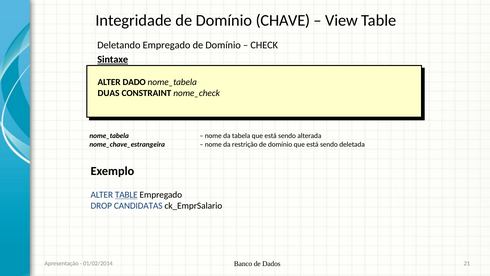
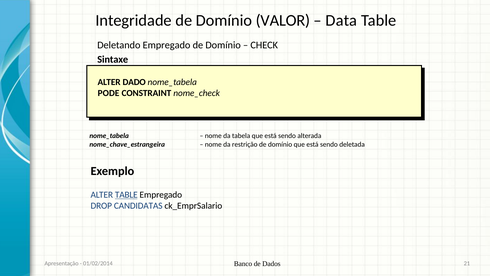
CHAVE: CHAVE -> VALOR
View: View -> Data
Sintaxe underline: present -> none
DUAS: DUAS -> PODE
